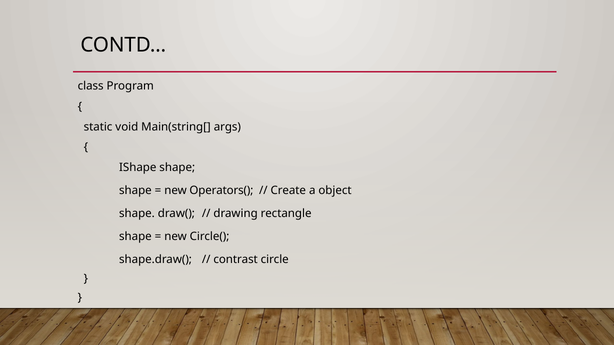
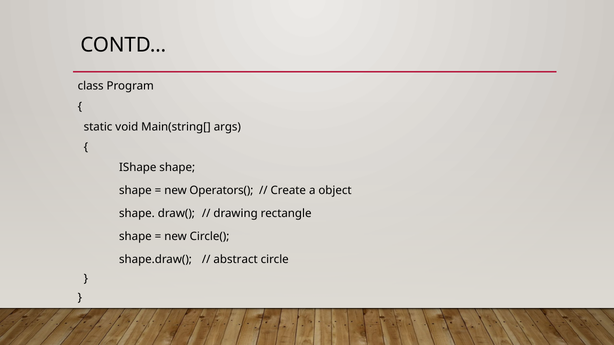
contrast: contrast -> abstract
